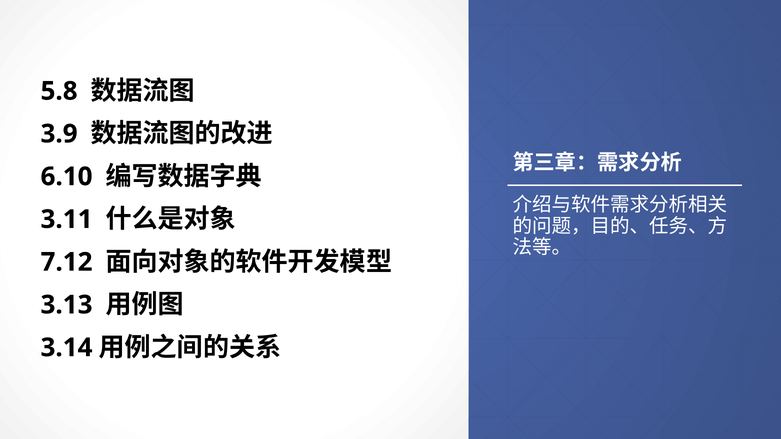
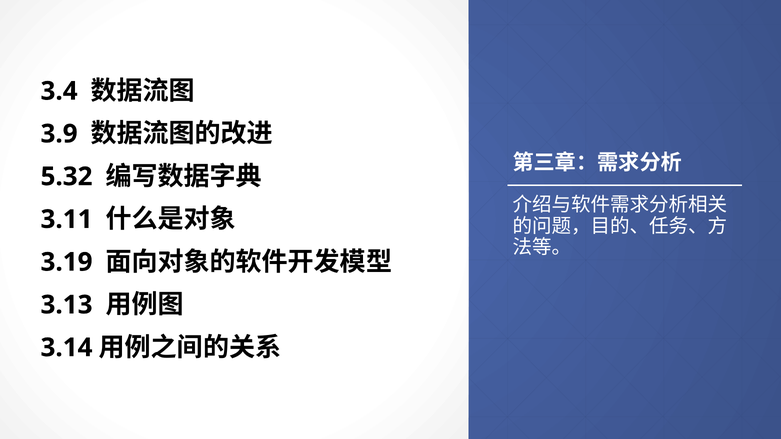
5.8: 5.8 -> 3.4
6.10: 6.10 -> 5.32
7.12: 7.12 -> 3.19
